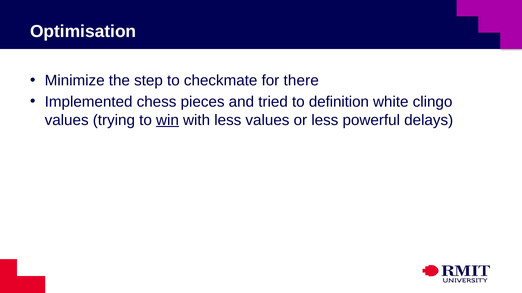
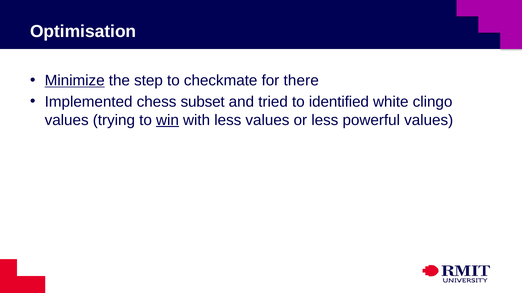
Minimize underline: none -> present
pieces: pieces -> subset
definition: definition -> identified
powerful delays: delays -> values
